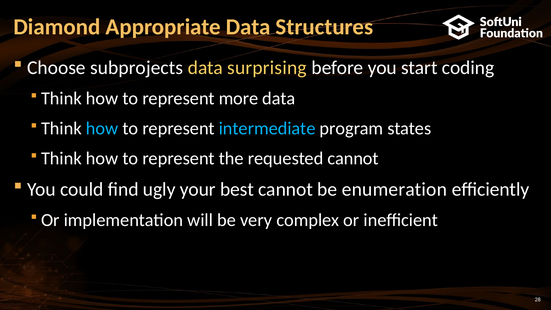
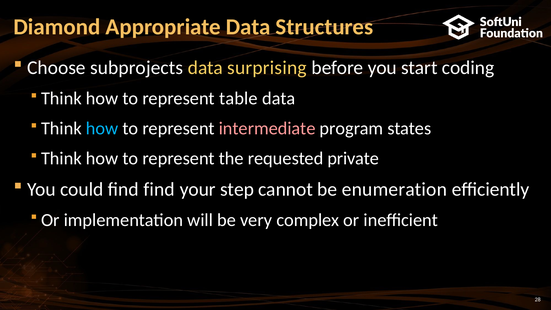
more: more -> table
intermediate colour: light blue -> pink
requested cannot: cannot -> private
find ugly: ugly -> find
best: best -> step
